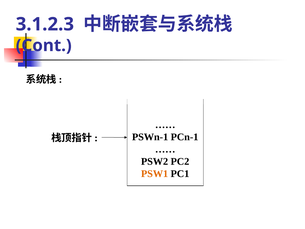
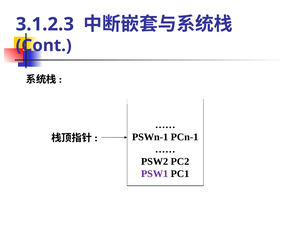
PSW1 colour: orange -> purple
